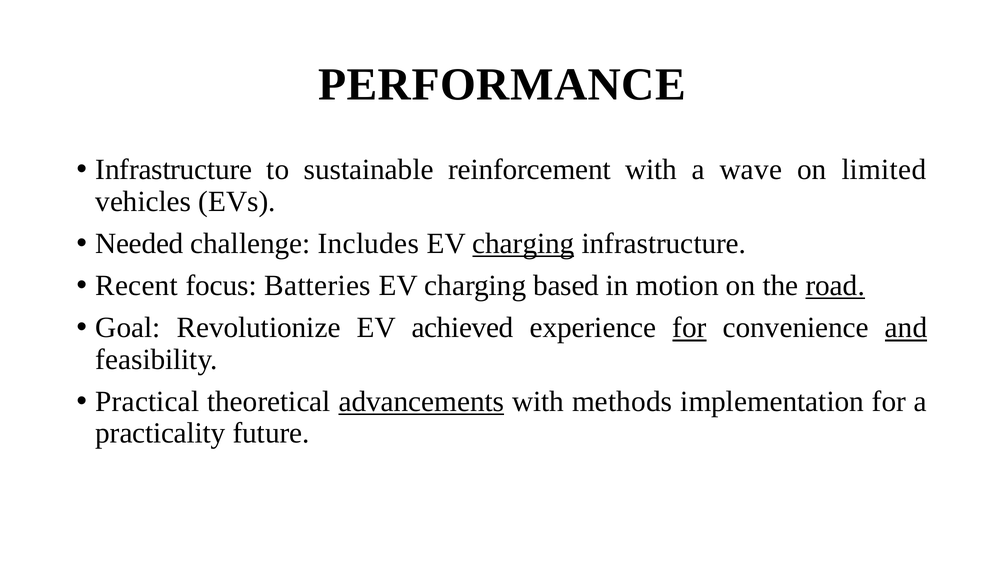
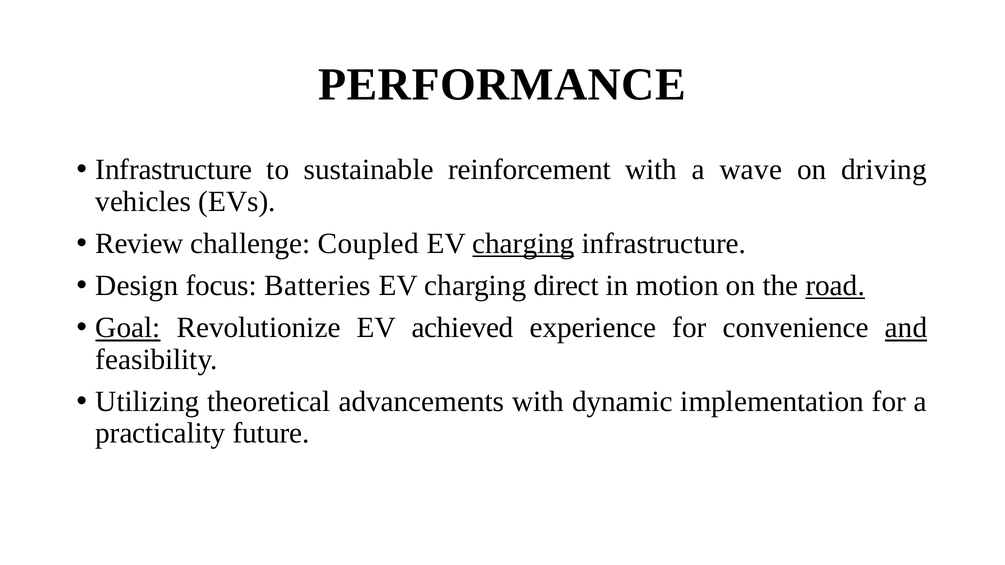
limited: limited -> driving
Needed: Needed -> Review
Includes: Includes -> Coupled
Recent: Recent -> Design
based: based -> direct
Goal underline: none -> present
for at (689, 328) underline: present -> none
Practical: Practical -> Utilizing
advancements underline: present -> none
methods: methods -> dynamic
